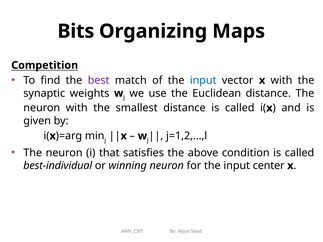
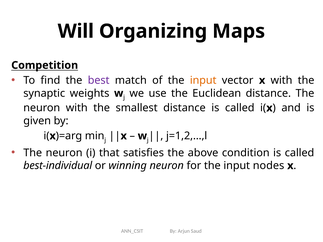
Bits: Bits -> Will
input at (203, 80) colour: blue -> orange
center: center -> nodes
